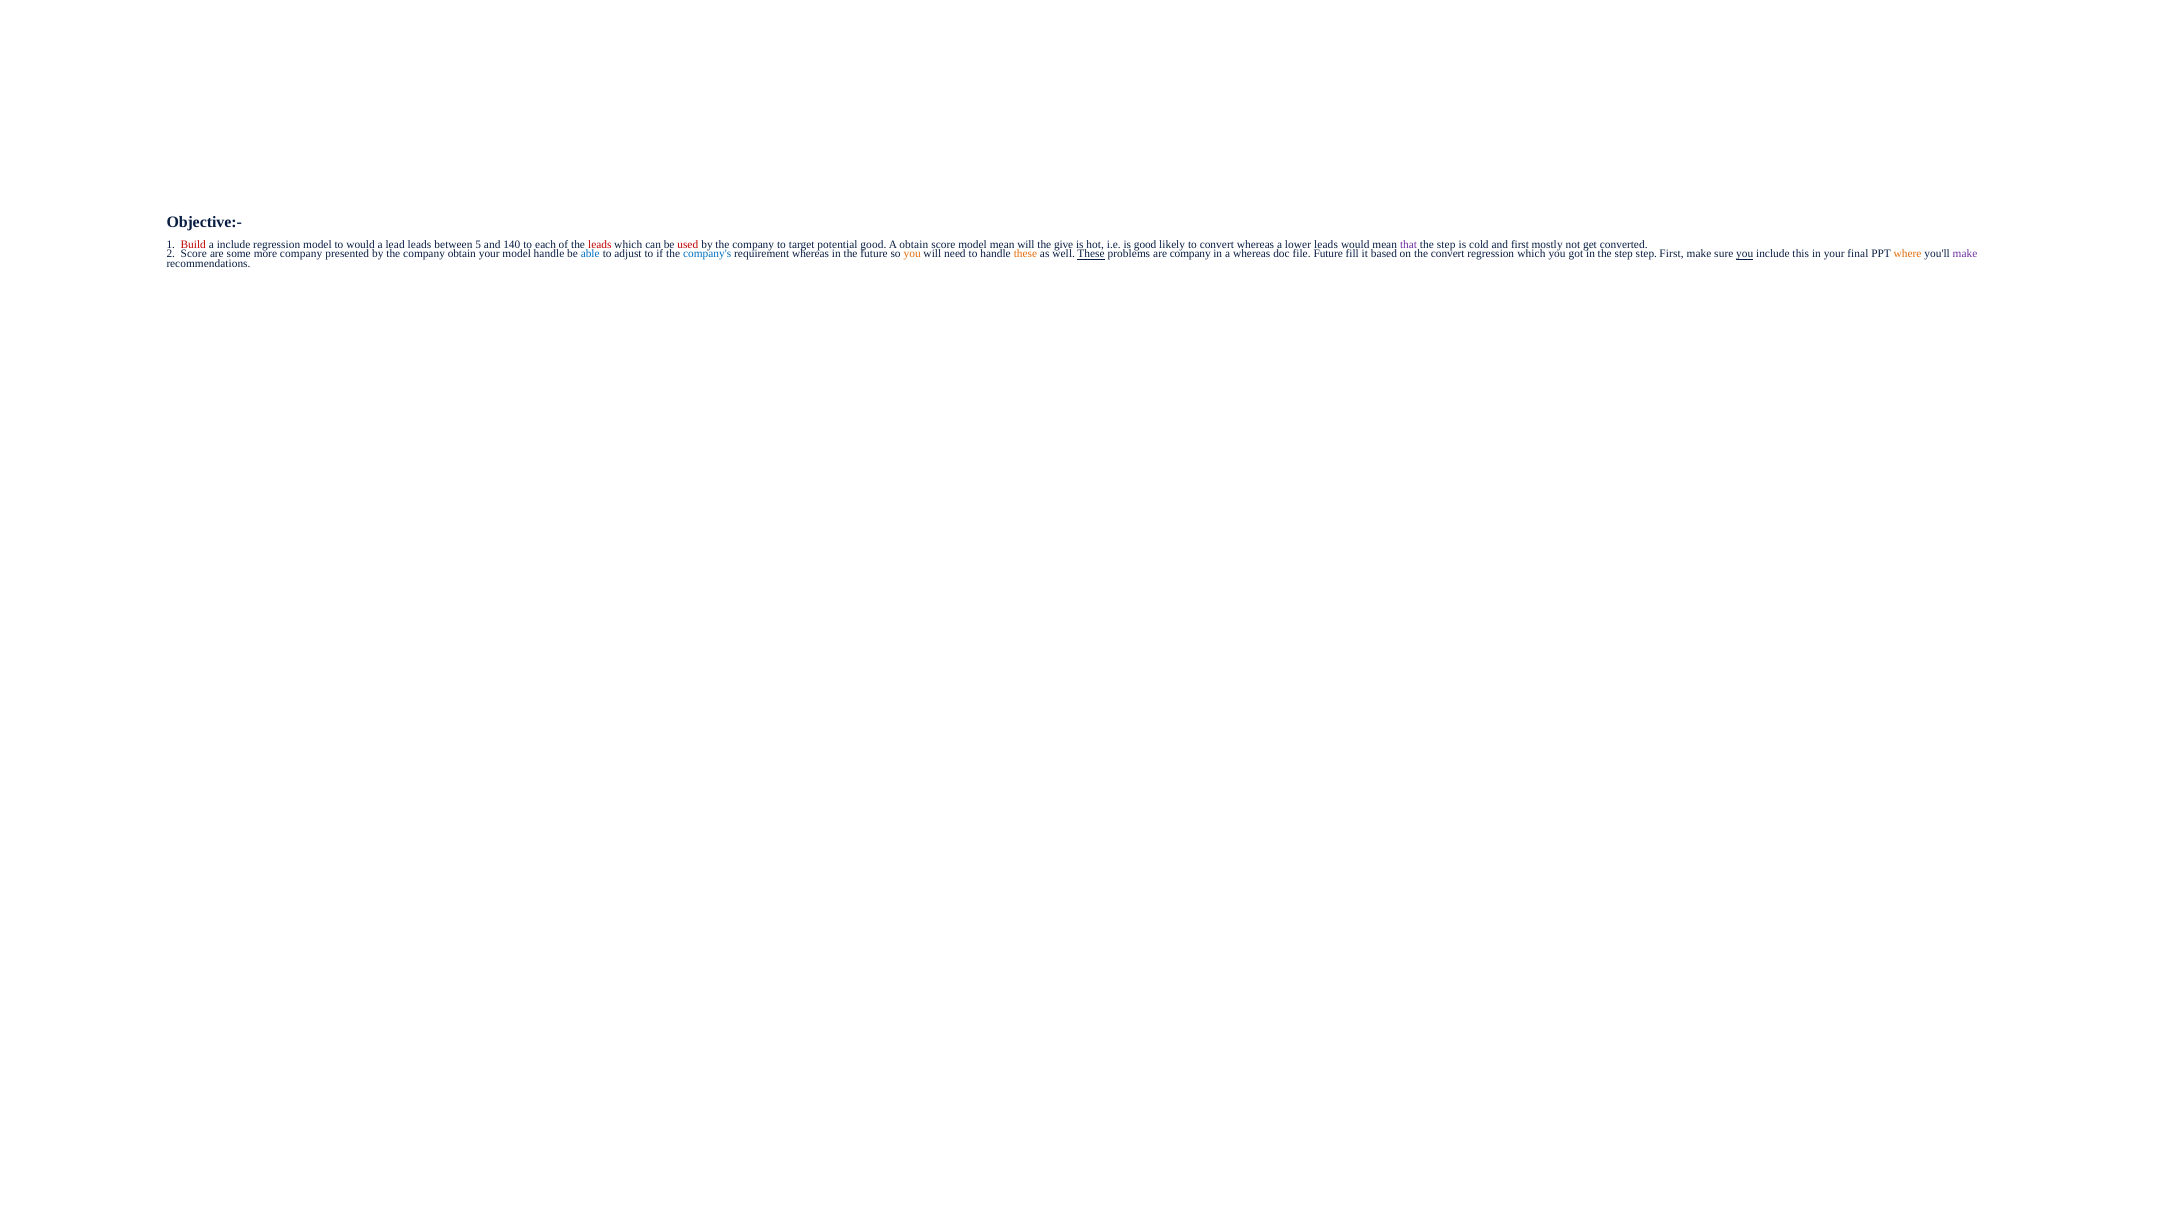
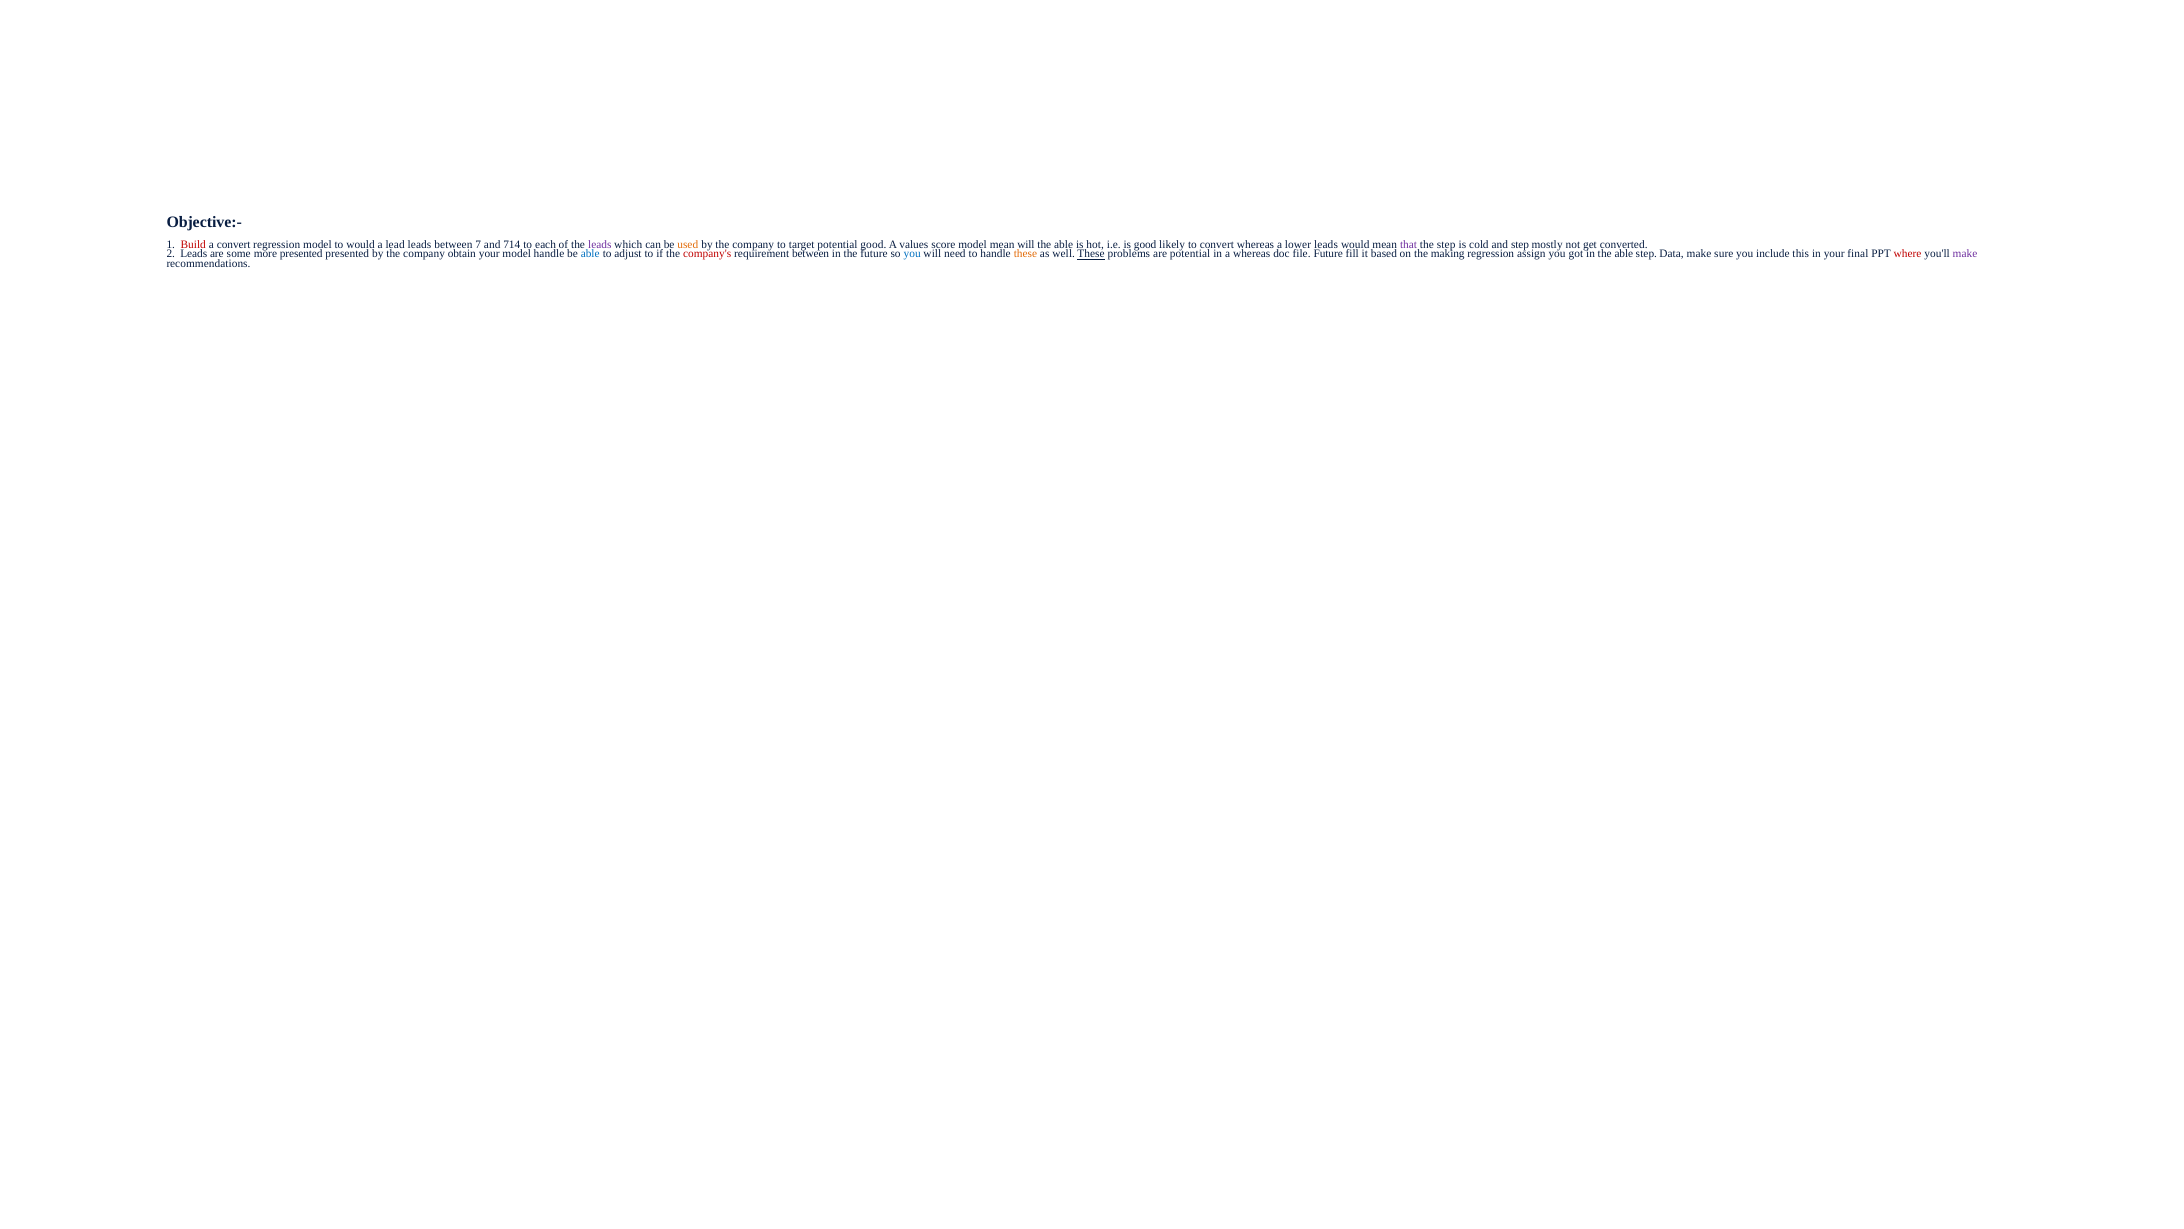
a include: include -> convert
5: 5 -> 7
140: 140 -> 714
leads at (600, 244) colour: red -> purple
used colour: red -> orange
A obtain: obtain -> values
give at (1064, 244): give -> able
and first: first -> step
2 Score: Score -> Leads
more company: company -> presented
company's colour: blue -> red
requirement whereas: whereas -> between
you at (912, 254) colour: orange -> blue
are company: company -> potential
the convert: convert -> making
regression which: which -> assign
in the step: step -> able
step First: First -> Data
you at (1745, 254) underline: present -> none
where colour: orange -> red
